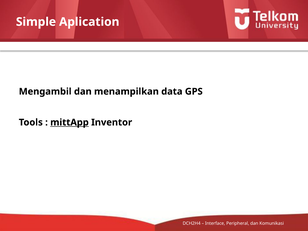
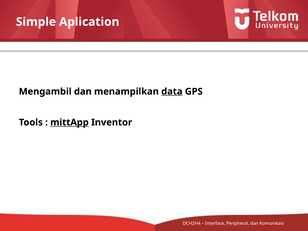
data underline: none -> present
